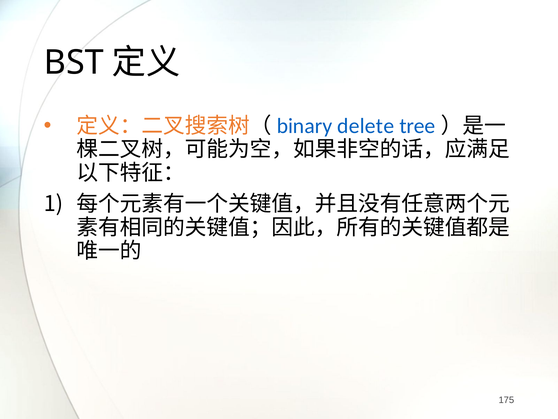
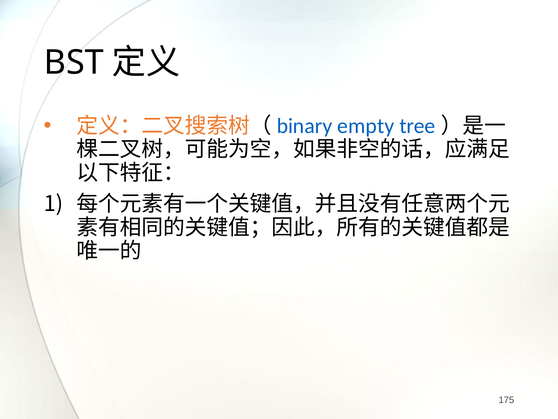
delete: delete -> empty
